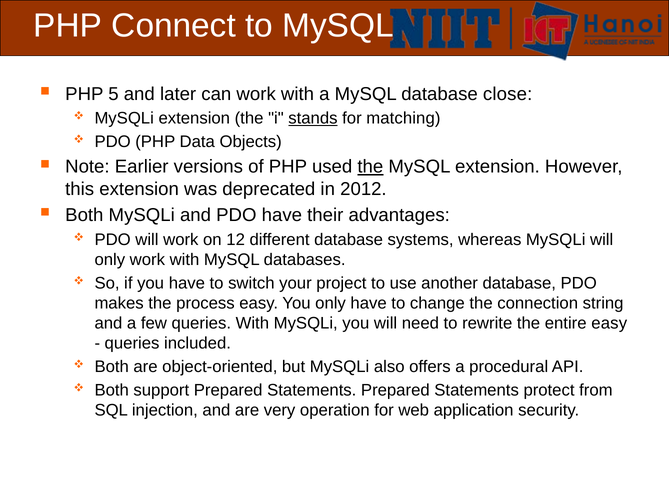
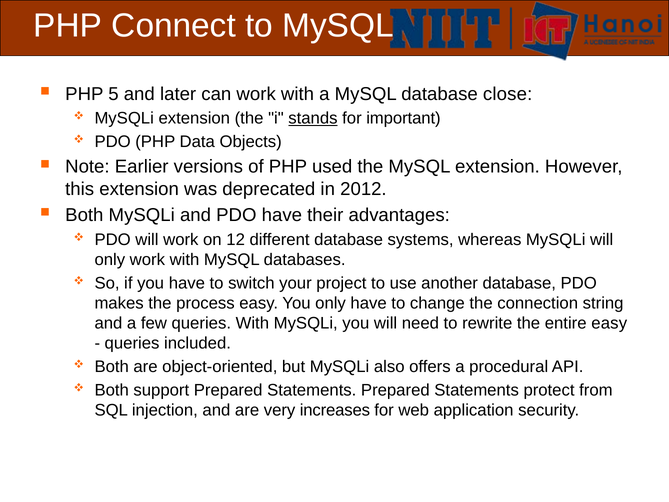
matching: matching -> important
the at (370, 167) underline: present -> none
operation: operation -> increases
